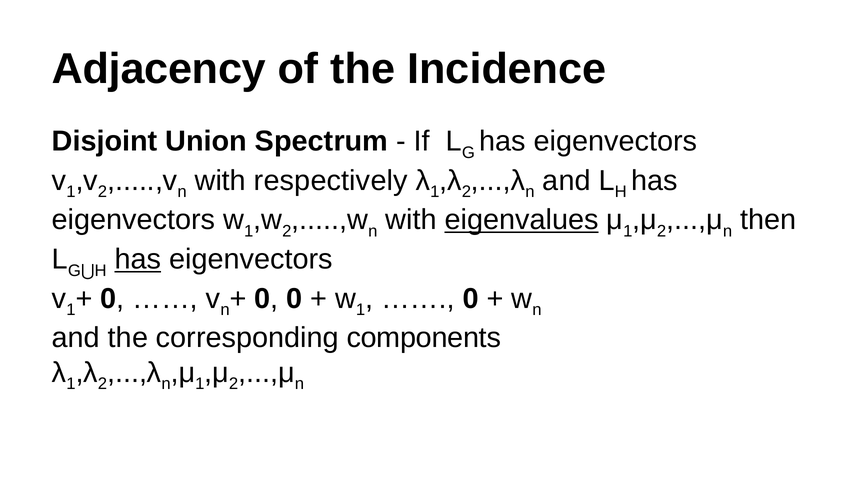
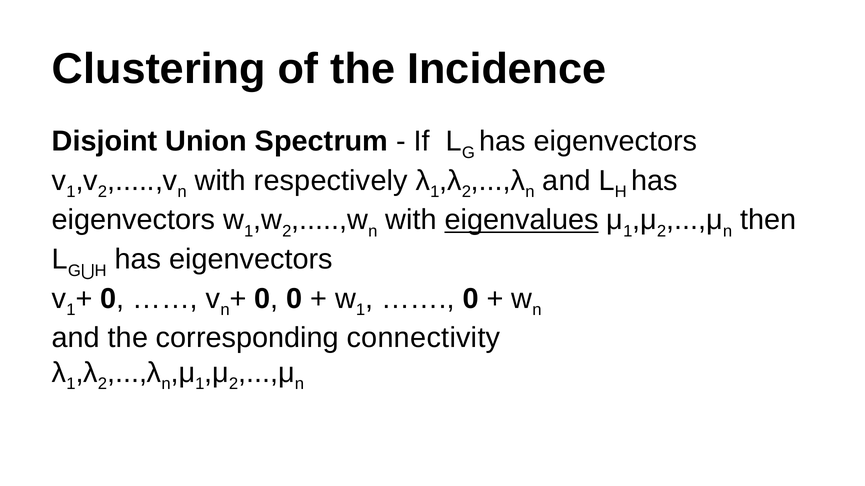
Adjacency: Adjacency -> Clustering
has at (138, 260) underline: present -> none
components: components -> connectivity
